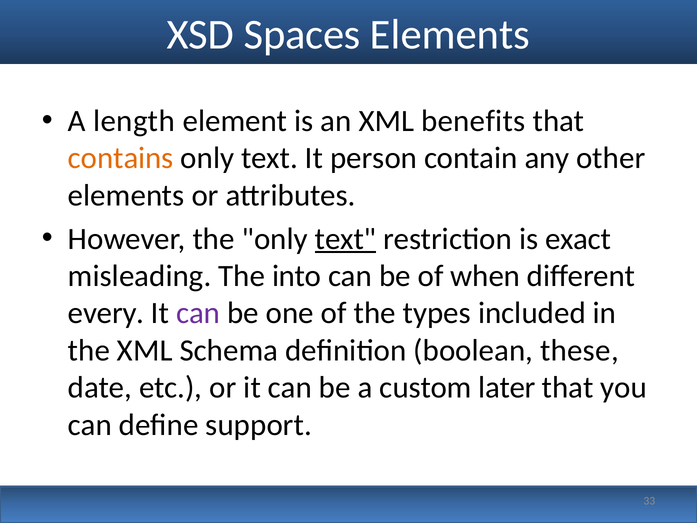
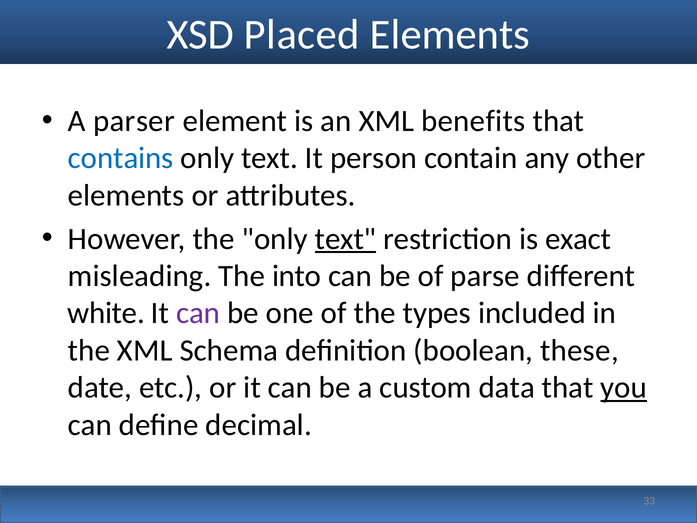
Spaces: Spaces -> Placed
length: length -> parser
contains colour: orange -> blue
when: when -> parse
every: every -> white
later: later -> data
you underline: none -> present
support: support -> decimal
